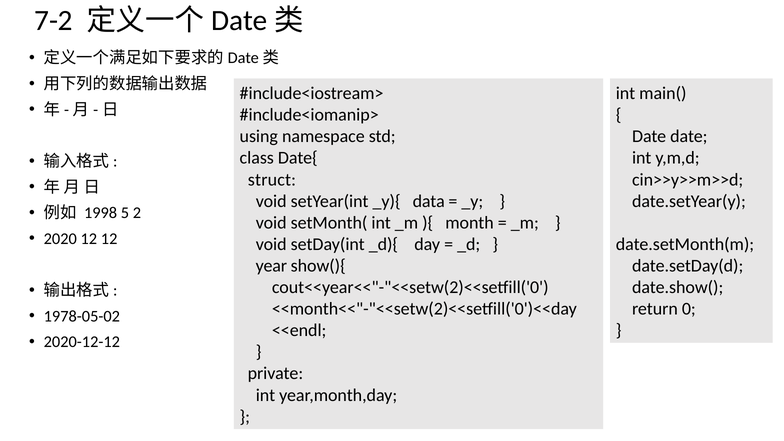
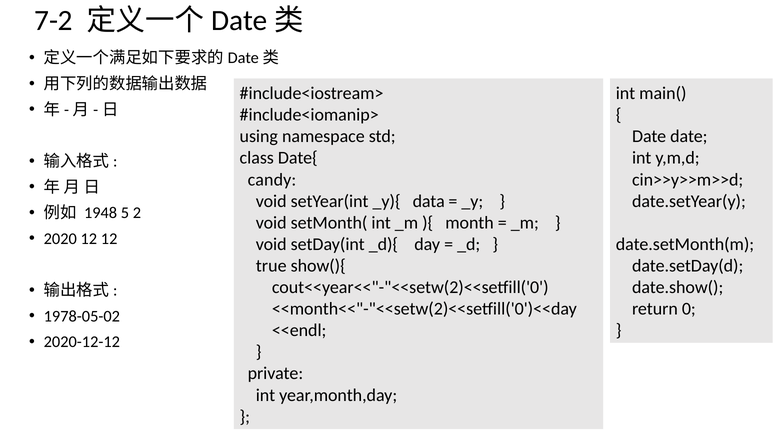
struct: struct -> candy
1998: 1998 -> 1948
year: year -> true
